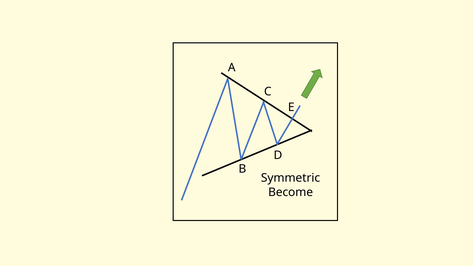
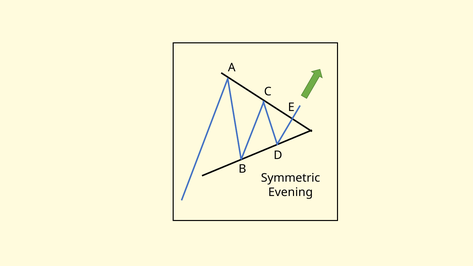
Become: Become -> Evening
